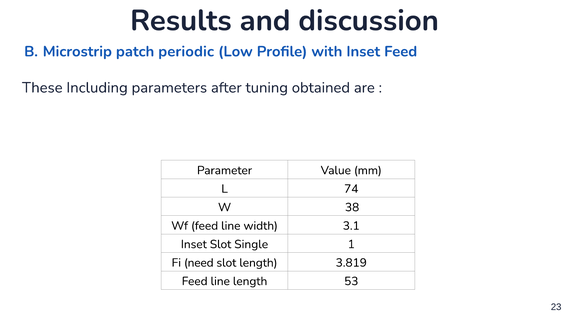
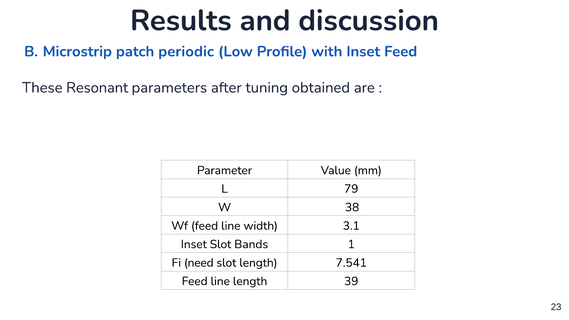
Including: Including -> Resonant
74: 74 -> 79
Single: Single -> Bands
3.819: 3.819 -> 7.541
53: 53 -> 39
